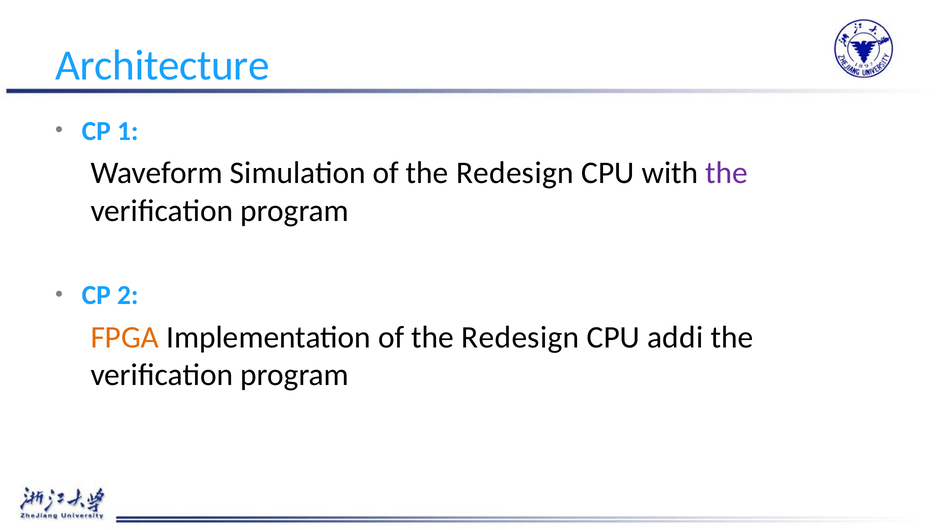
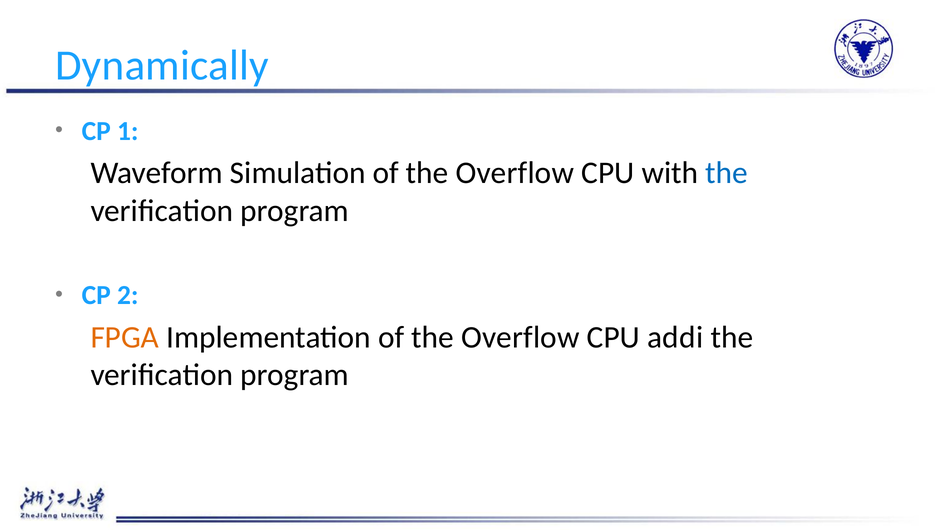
Architecture: Architecture -> Dynamically
Simulation of the Redesign: Redesign -> Overflow
the at (727, 173) colour: purple -> blue
Implementation of the Redesign: Redesign -> Overflow
